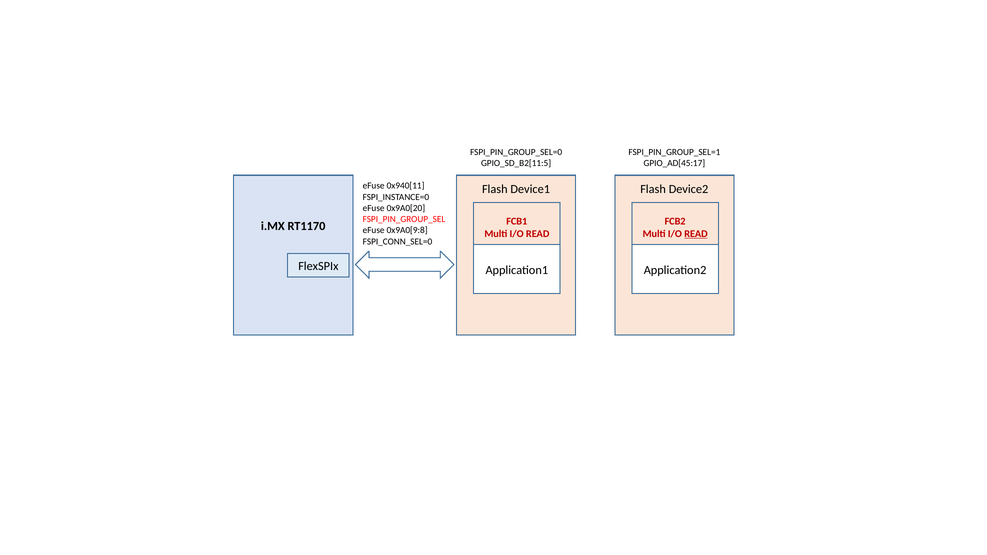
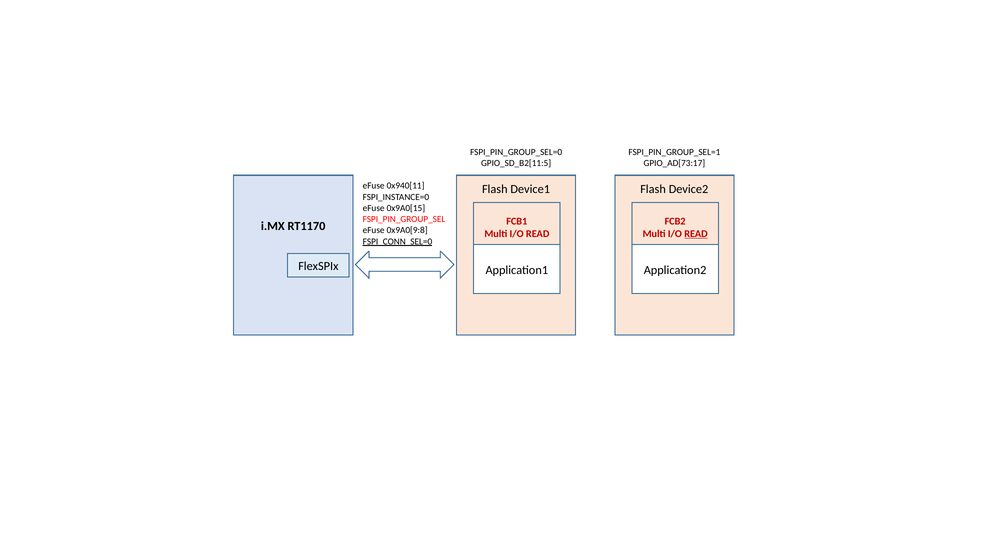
GPIO_AD[45:17: GPIO_AD[45:17 -> GPIO_AD[73:17
0x9A0[20: 0x9A0[20 -> 0x9A0[15
FSPI_CONN_SEL=0 underline: none -> present
